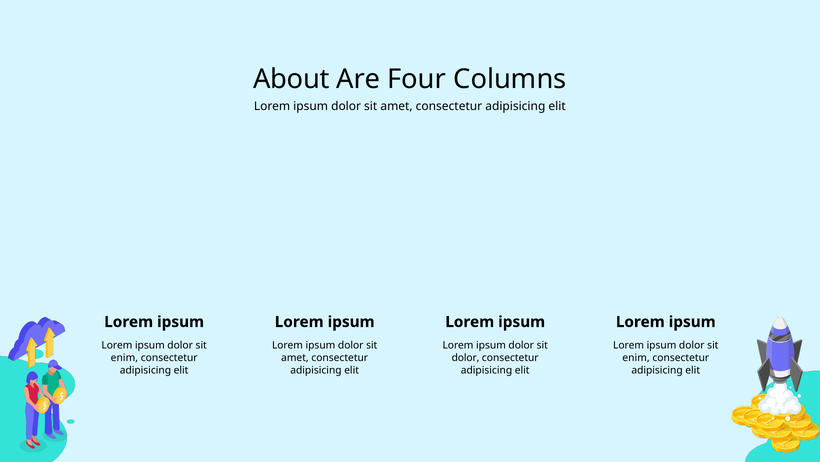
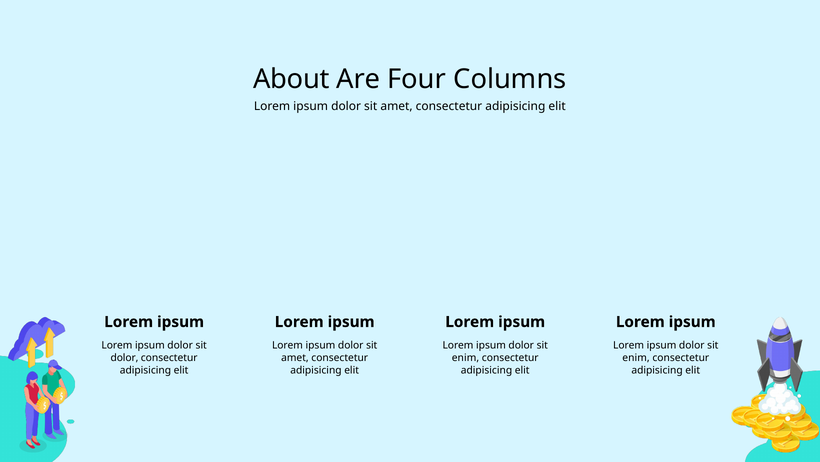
enim at (124, 357): enim -> dolor
dolor at (466, 357): dolor -> enim
